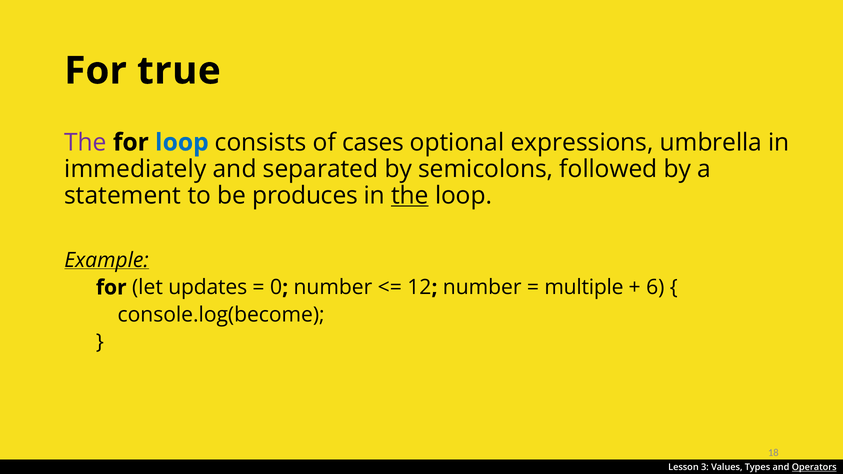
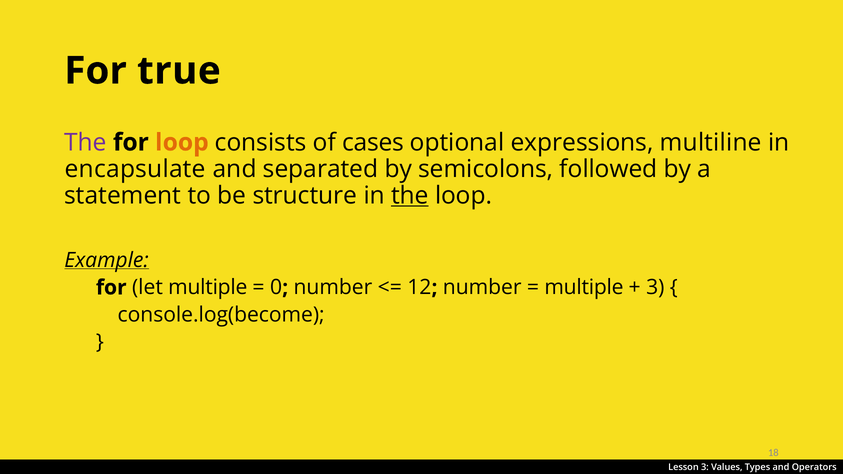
loop at (182, 142) colour: blue -> orange
umbrella: umbrella -> multiline
immediately: immediately -> encapsulate
produces: produces -> structure
let updates: updates -> multiple
6 at (655, 288): 6 -> 3
Operators underline: present -> none
